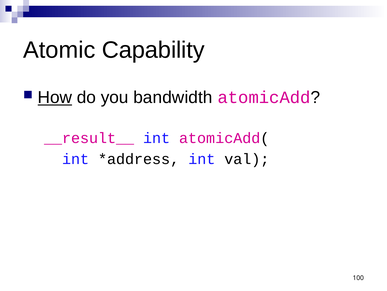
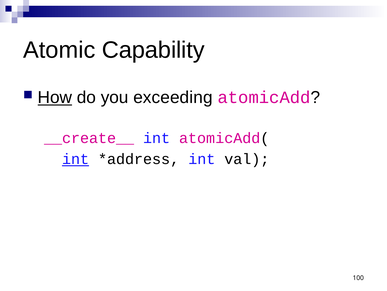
bandwidth: bandwidth -> exceeding
__result__: __result__ -> __create__
int at (76, 159) underline: none -> present
